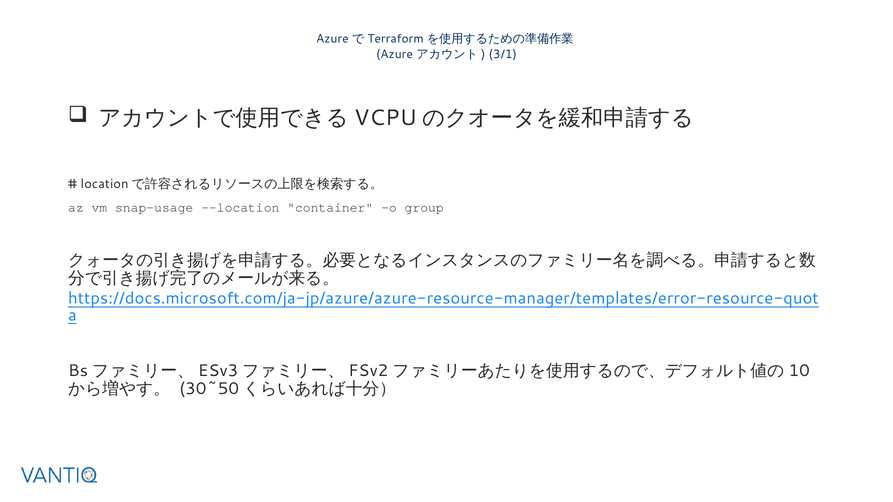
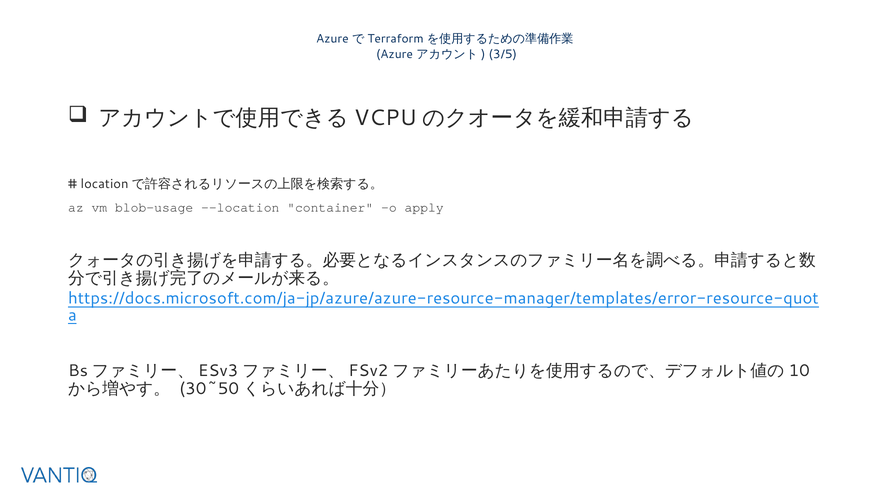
3/1: 3/1 -> 3/5
snap-usage: snap-usage -> blob-usage
group: group -> apply
